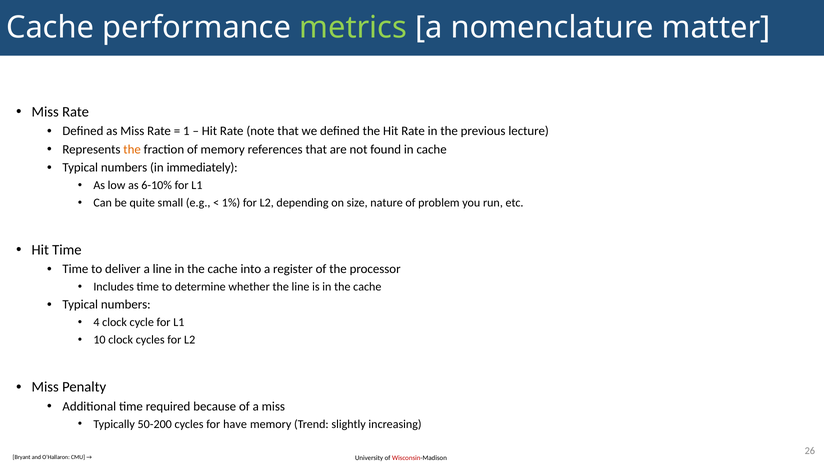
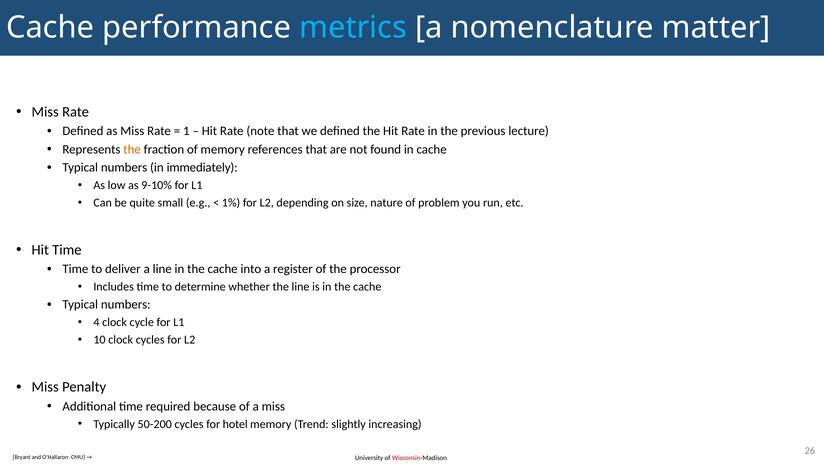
metrics colour: light green -> light blue
6-10%: 6-10% -> 9-10%
have: have -> hotel
